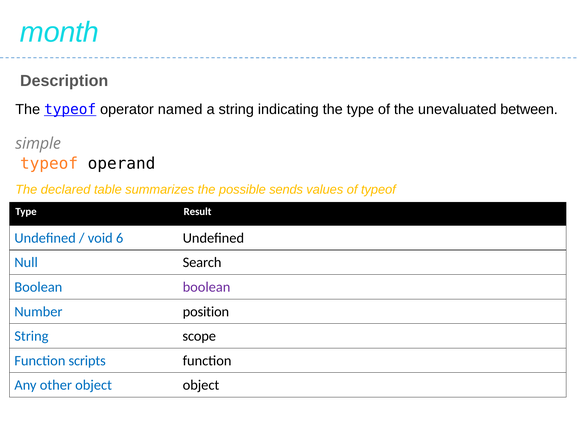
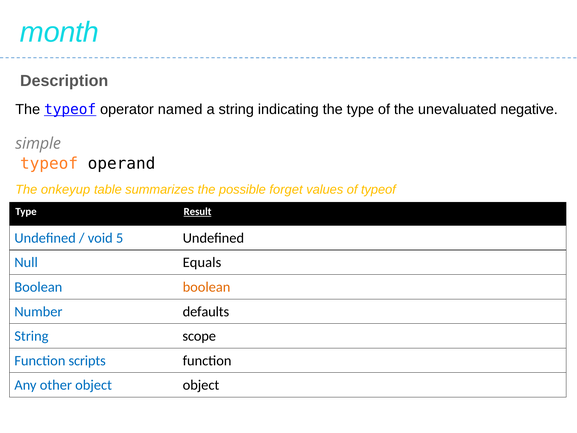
between: between -> negative
declared: declared -> onkeyup
sends: sends -> forget
Result underline: none -> present
6: 6 -> 5
Search: Search -> Equals
boolean at (207, 287) colour: purple -> orange
position: position -> defaults
